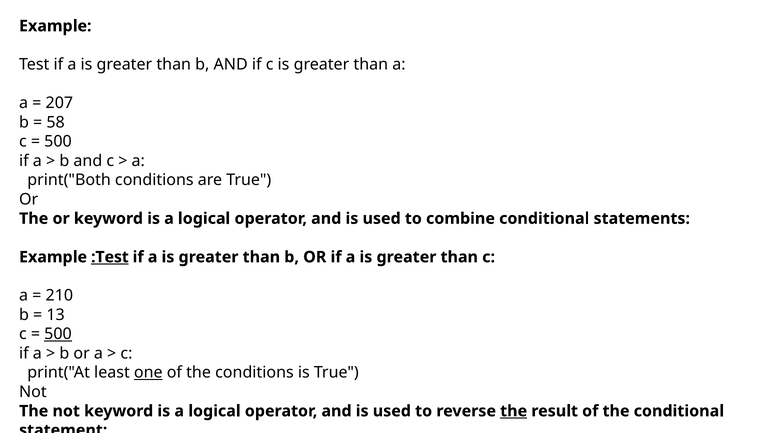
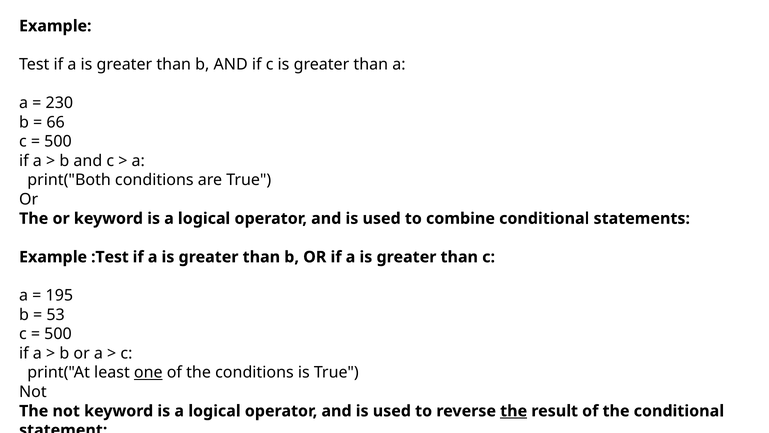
207: 207 -> 230
58: 58 -> 66
:Test underline: present -> none
210: 210 -> 195
13: 13 -> 53
500 at (58, 334) underline: present -> none
